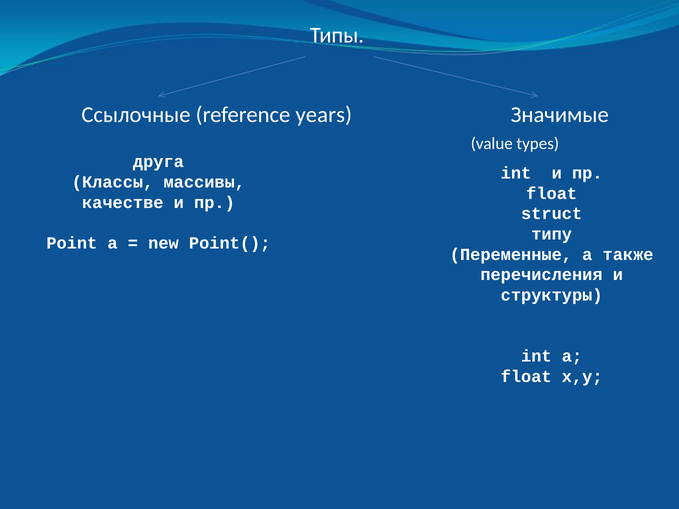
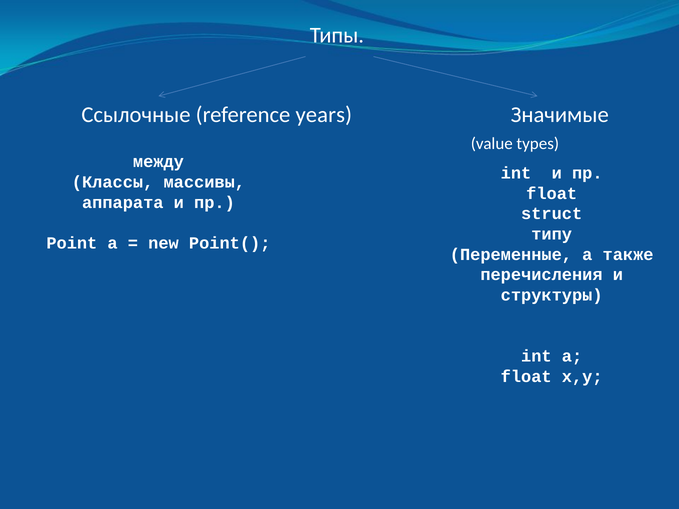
друга: друга -> между
качестве: качестве -> аппарата
